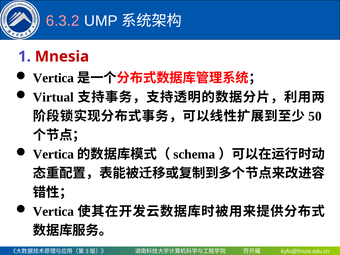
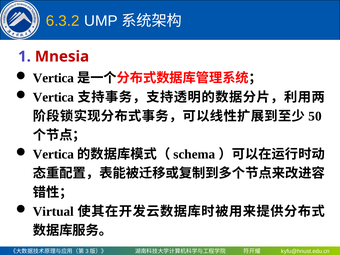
6.3.2 colour: pink -> yellow
Virtual at (53, 97): Virtual -> Vertica
Vertica at (53, 211): Vertica -> Virtual
